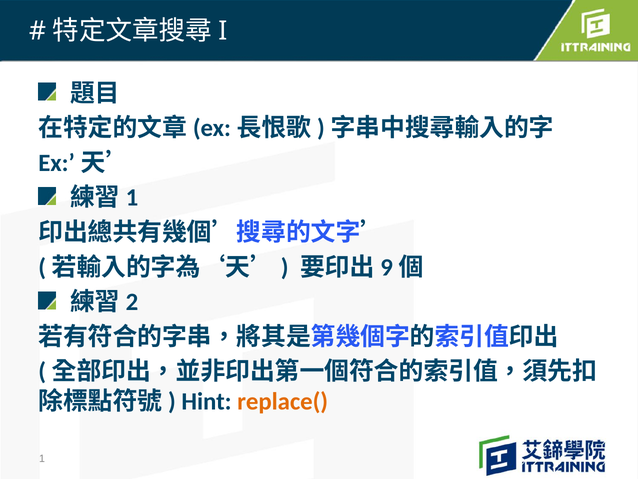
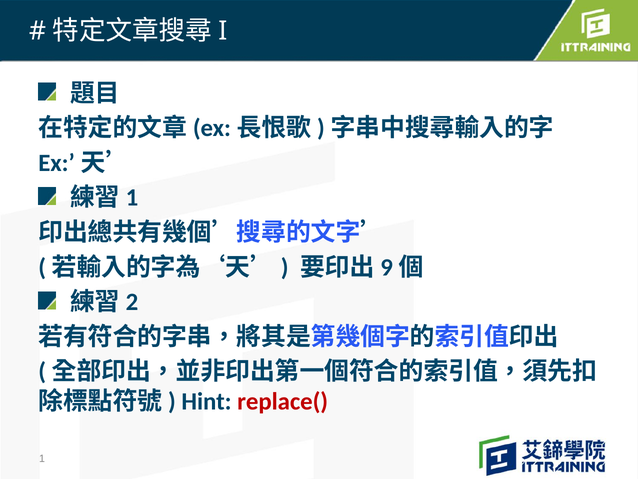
replace( colour: orange -> red
